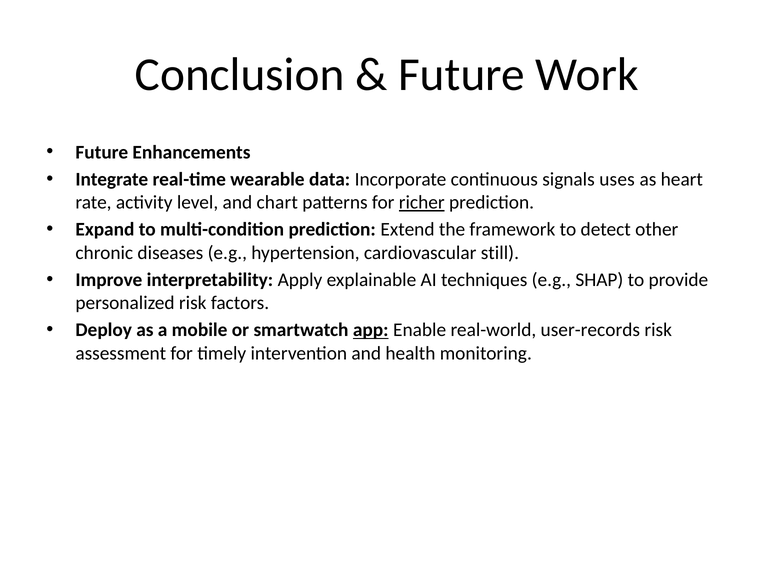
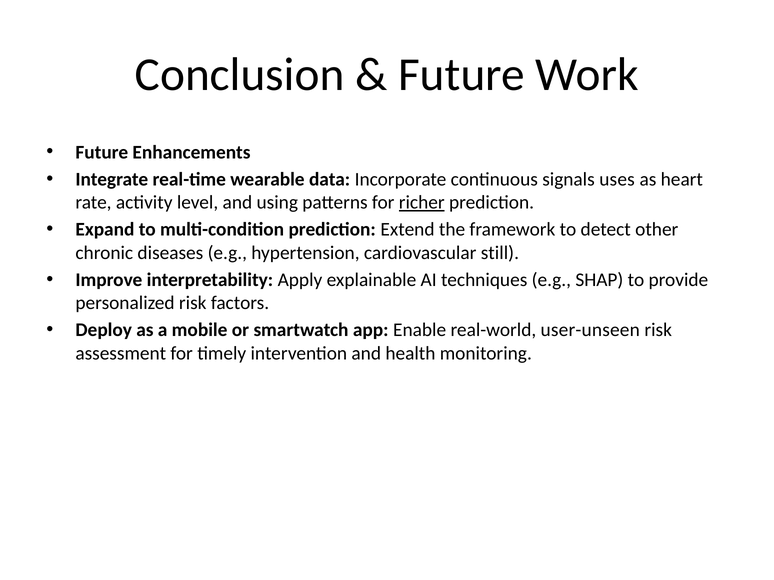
chart: chart -> using
app underline: present -> none
user-records: user-records -> user-unseen
